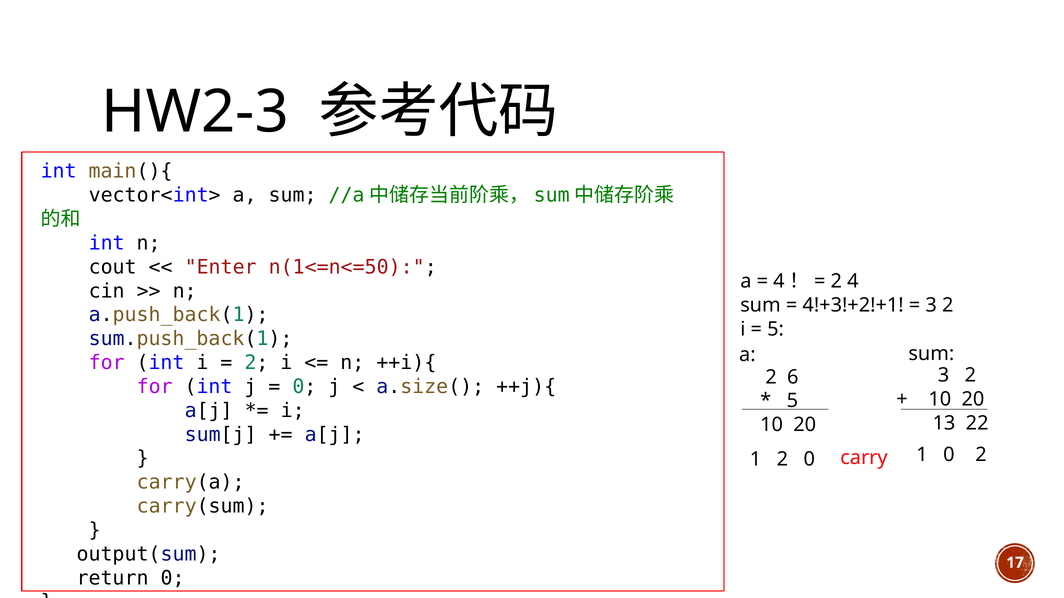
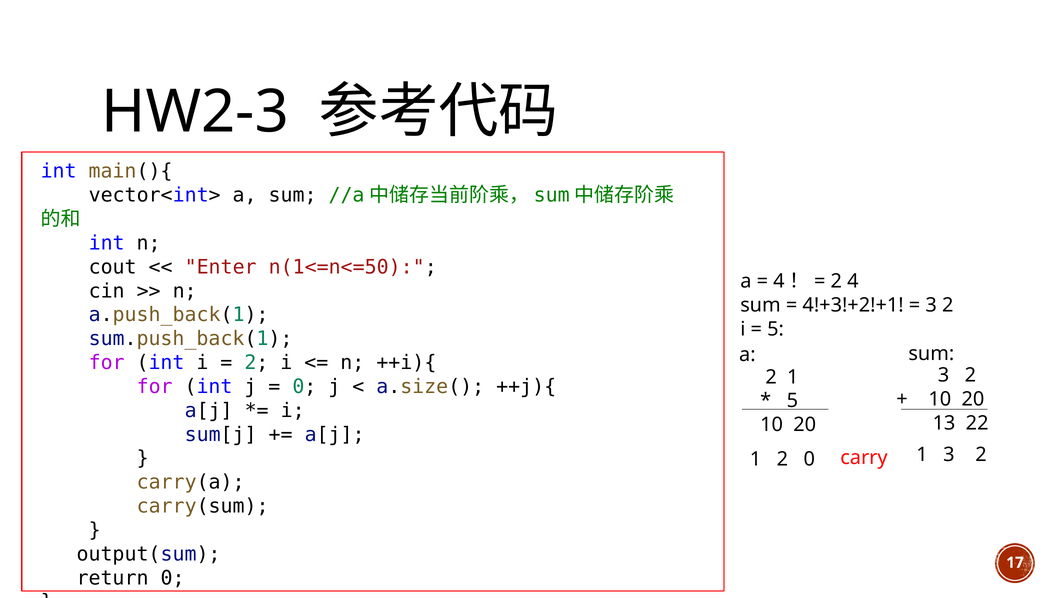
2 6: 6 -> 1
1 0: 0 -> 3
